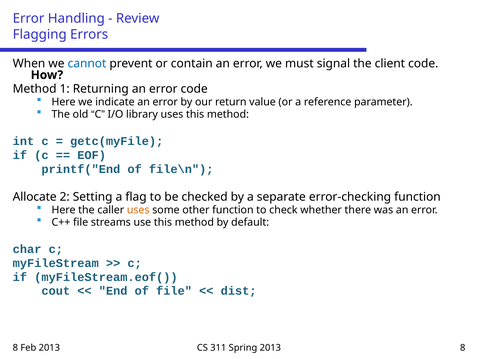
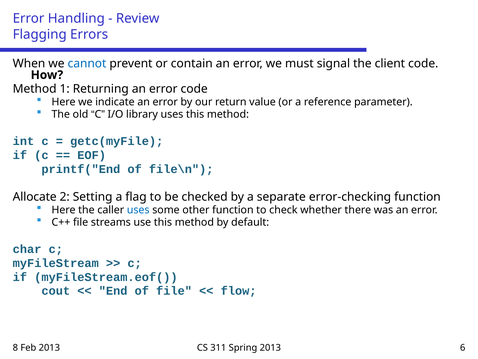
uses at (138, 210) colour: orange -> blue
dist: dist -> flow
2013 8: 8 -> 6
